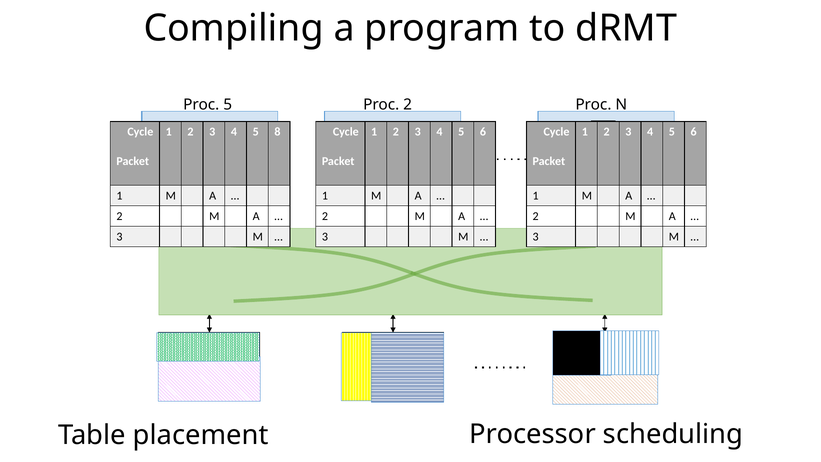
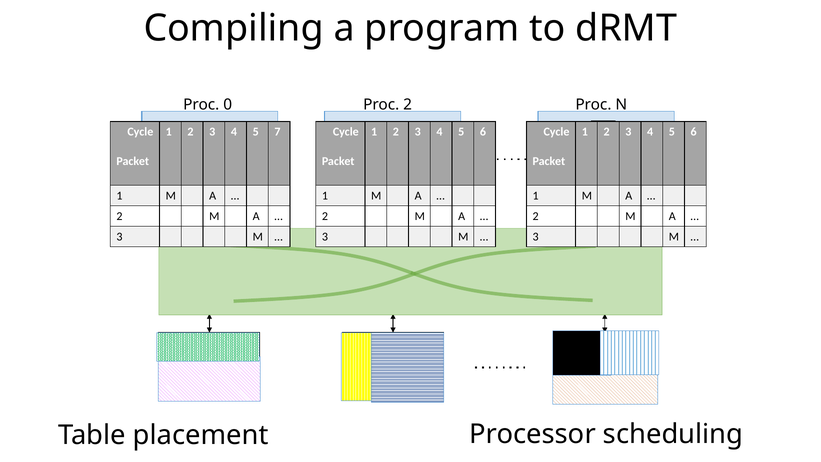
Proc 5: 5 -> 0
8: 8 -> 7
